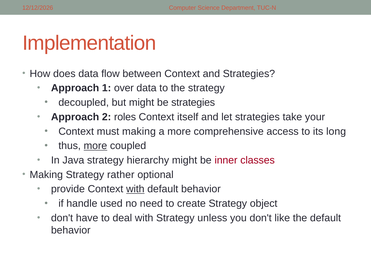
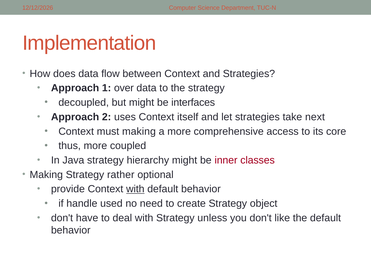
be strategies: strategies -> interfaces
roles: roles -> uses
your: your -> next
long: long -> core
more at (95, 146) underline: present -> none
